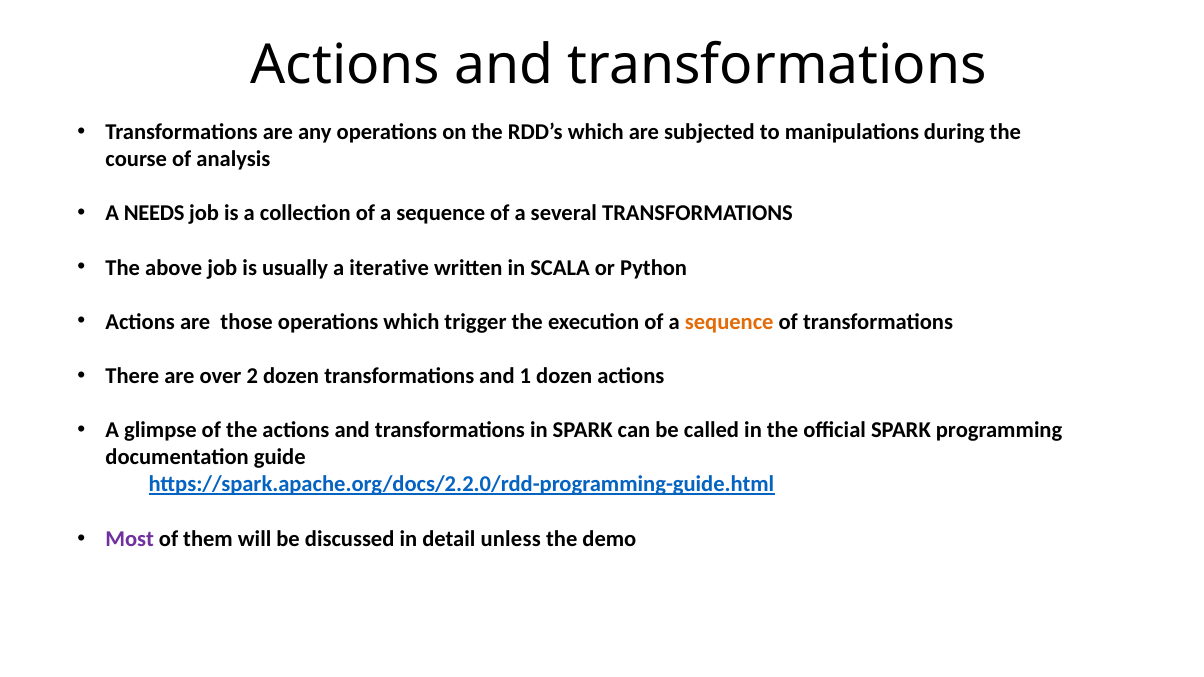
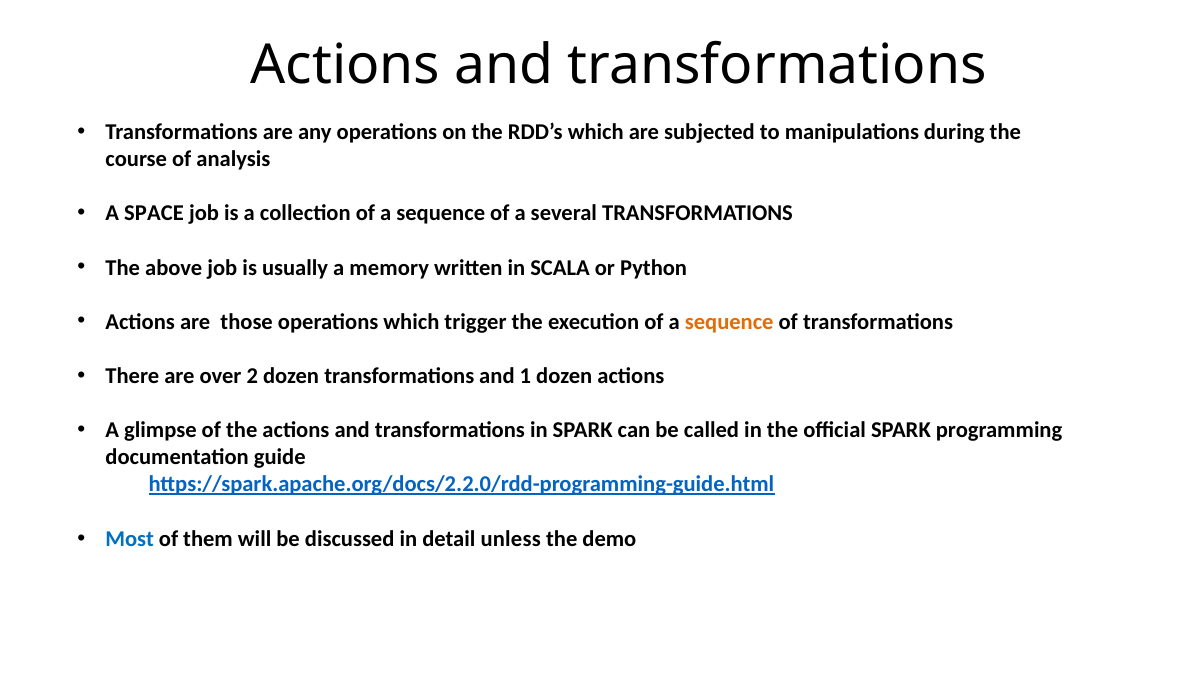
NEEDS: NEEDS -> SPACE
iterative: iterative -> memory
Most colour: purple -> blue
